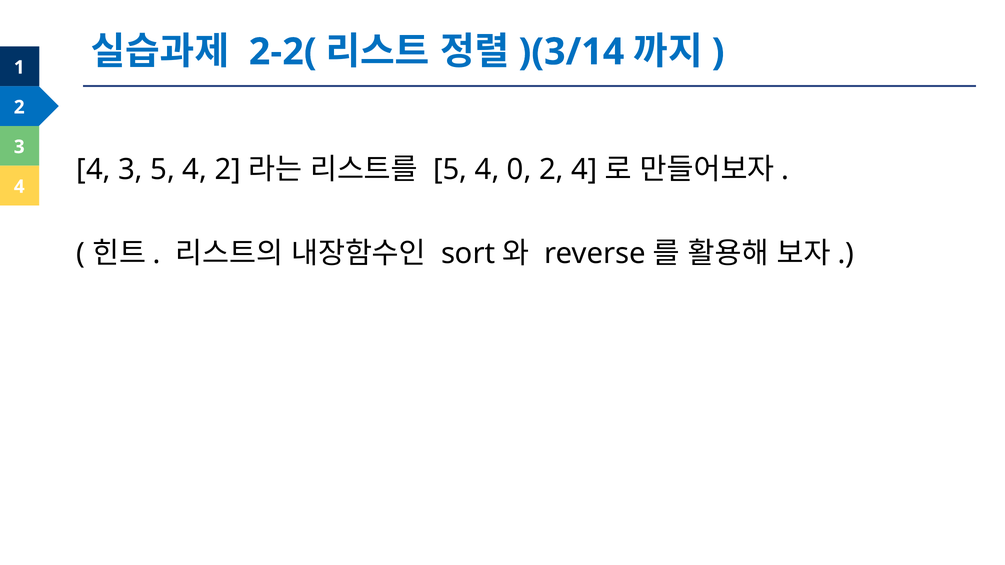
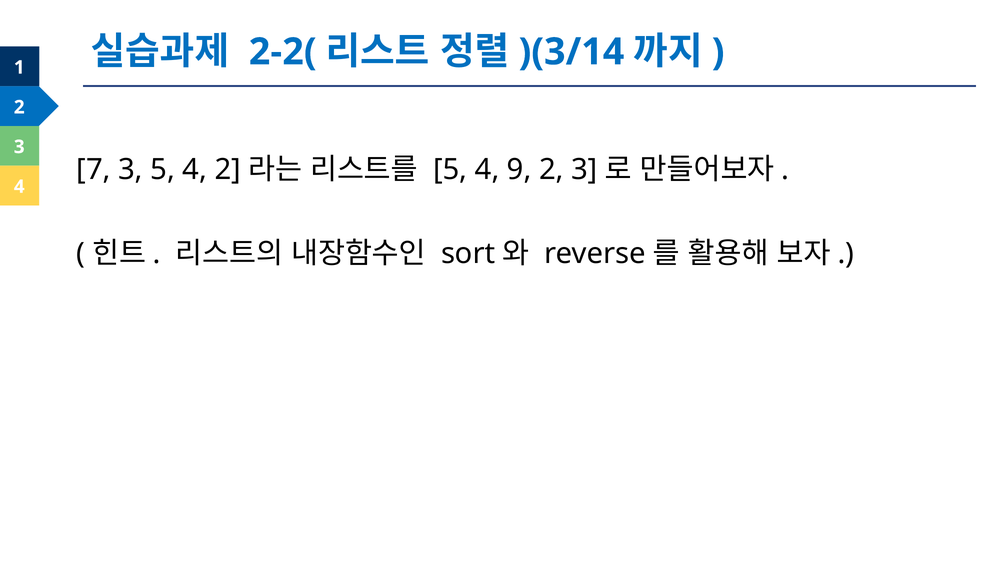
4 at (94, 170): 4 -> 7
0: 0 -> 9
2 4: 4 -> 3
